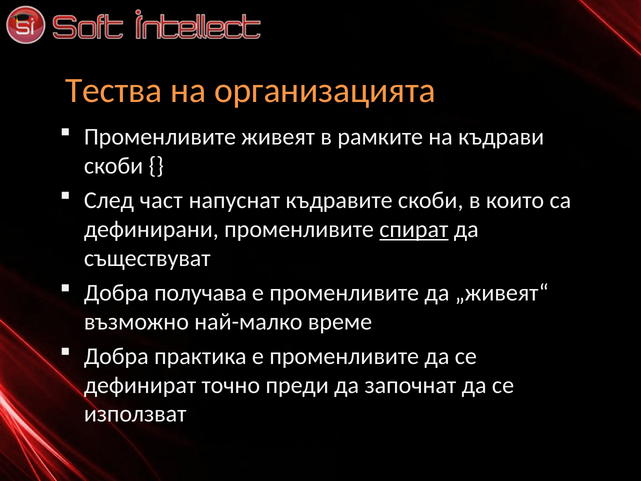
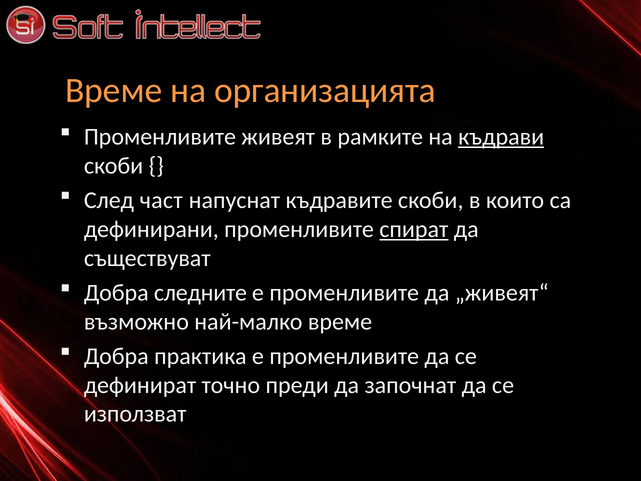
Тества at (114, 91): Тества -> Време
къдрави underline: none -> present
получава: получава -> следните
